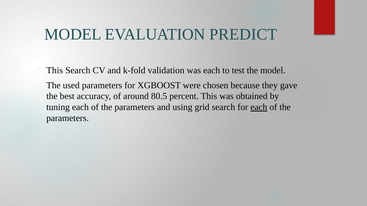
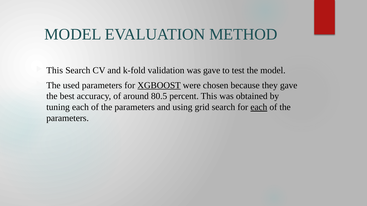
PREDICT: PREDICT -> METHOD
was each: each -> gave
XGBOOST underline: none -> present
